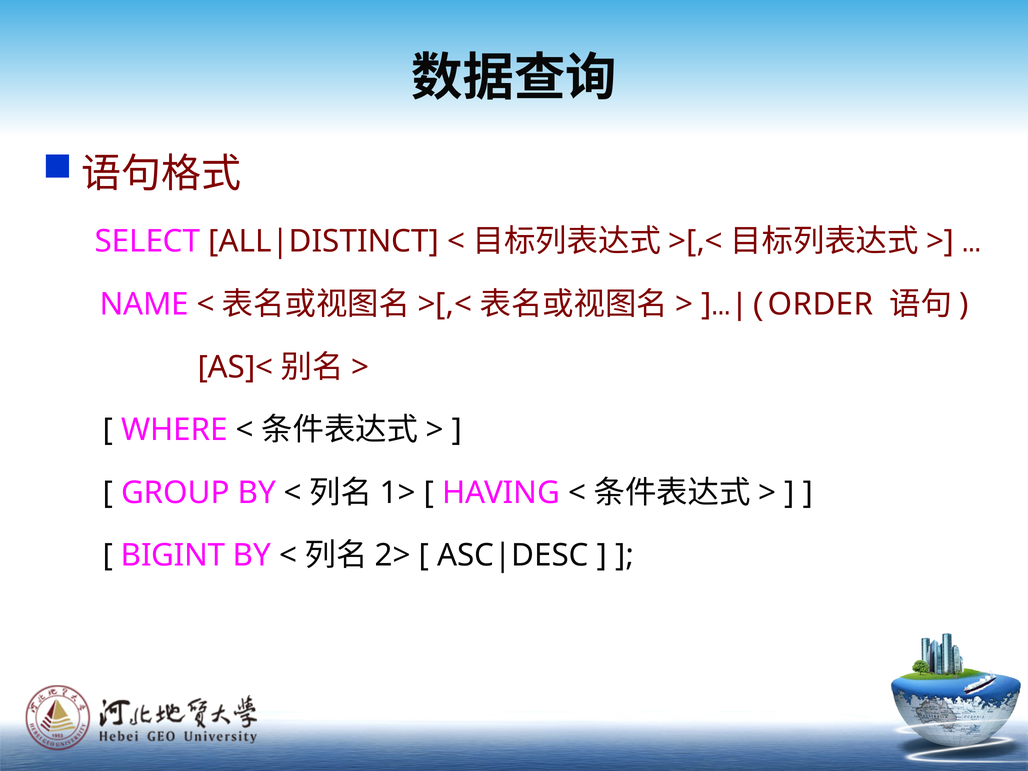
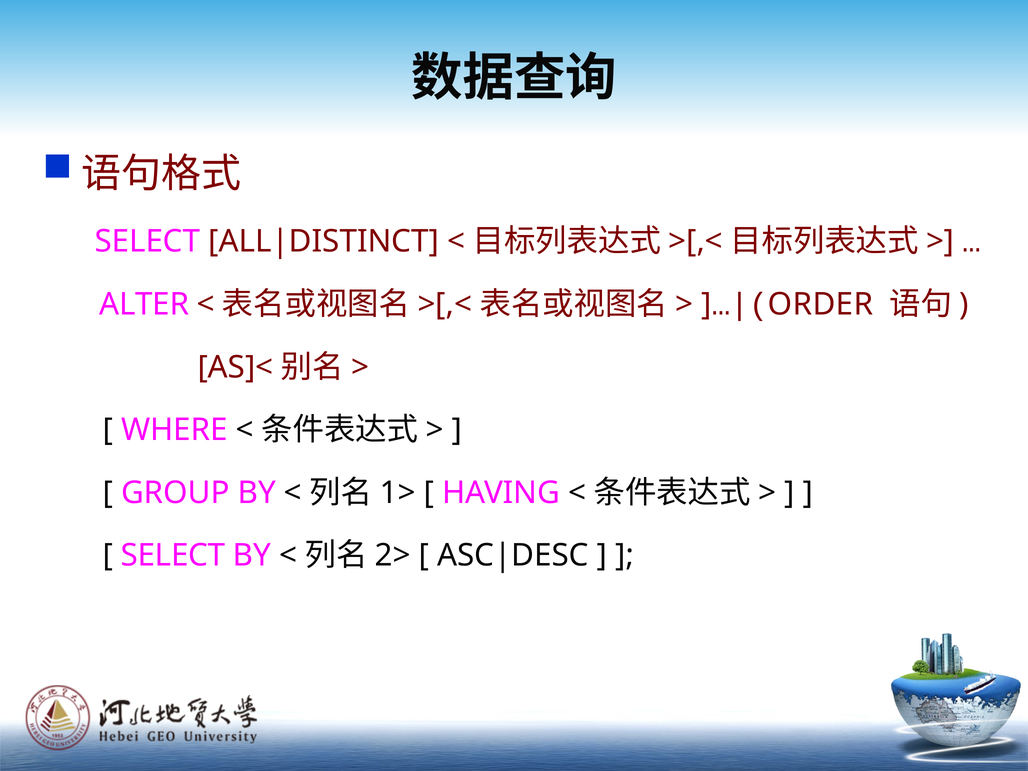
NAME: NAME -> ALTER
BIGINT at (173, 555): BIGINT -> SELECT
